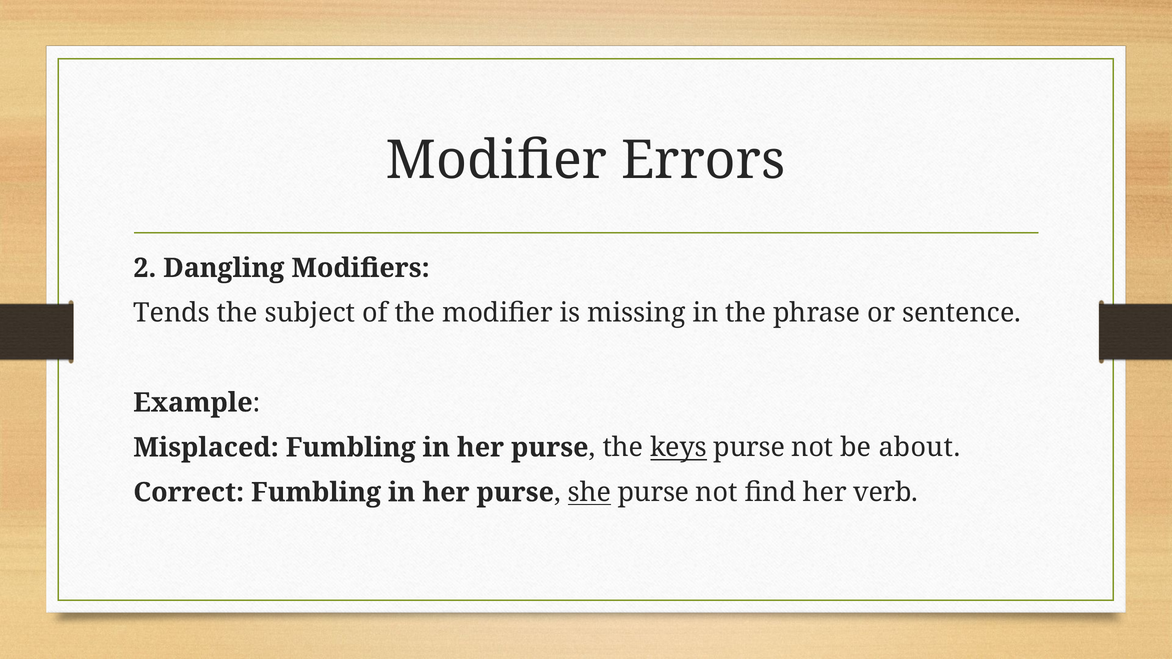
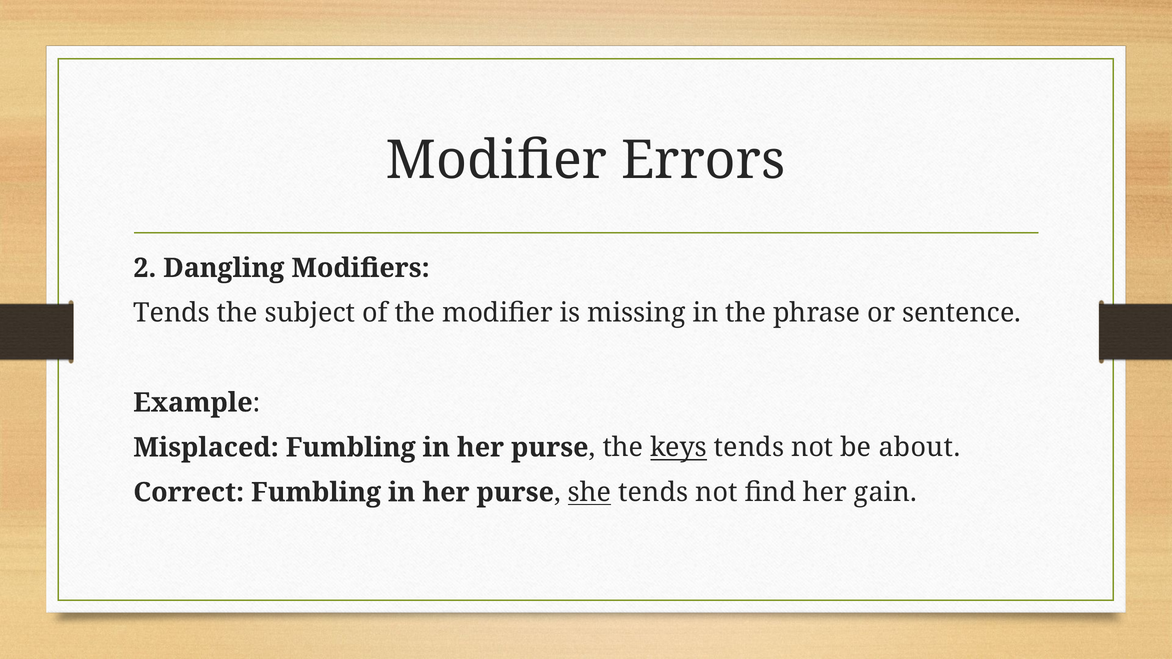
keys purse: purse -> tends
she purse: purse -> tends
verb: verb -> gain
